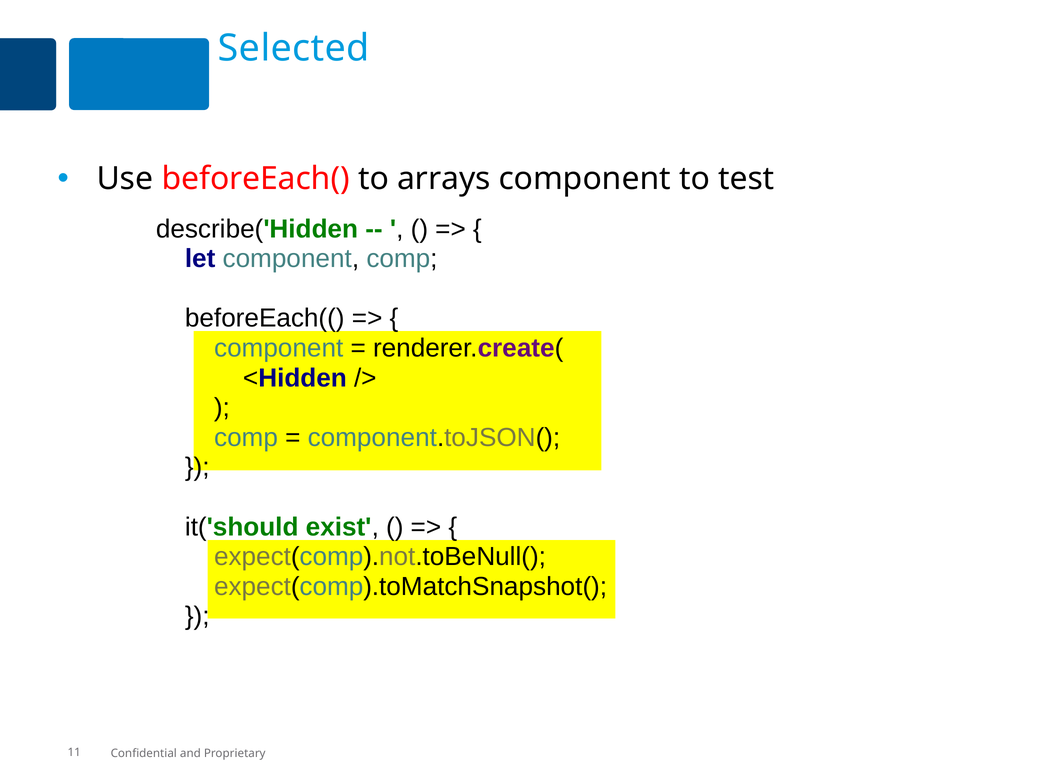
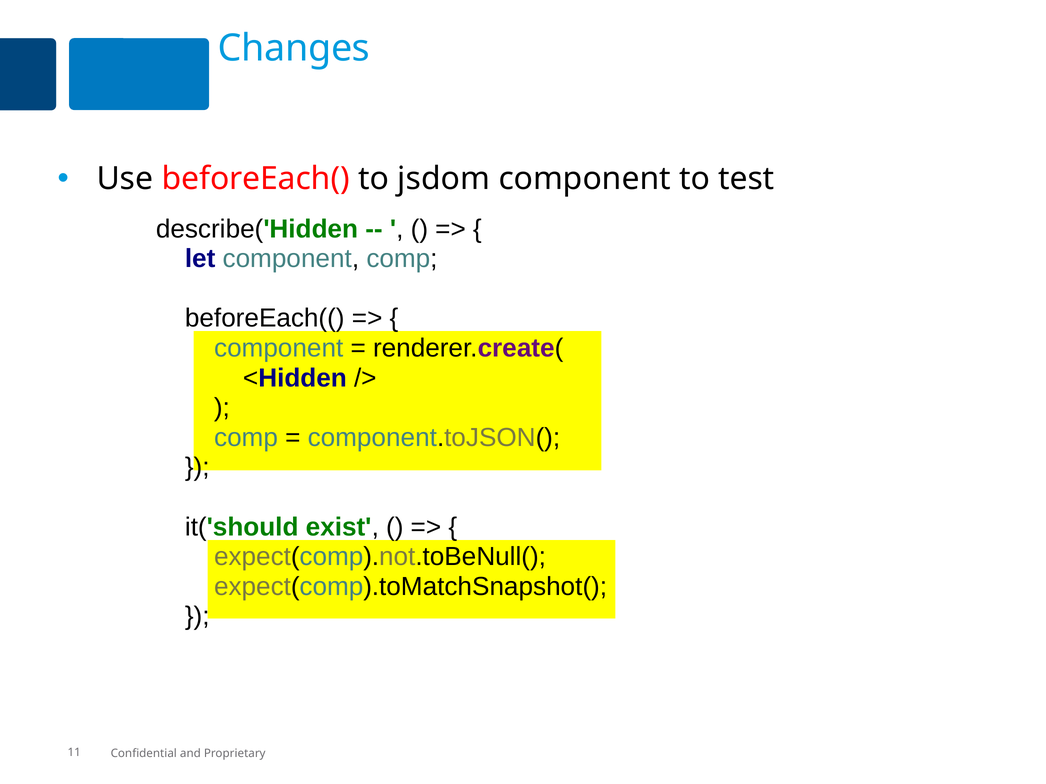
Selected: Selected -> Changes
arrays: arrays -> jsdom
